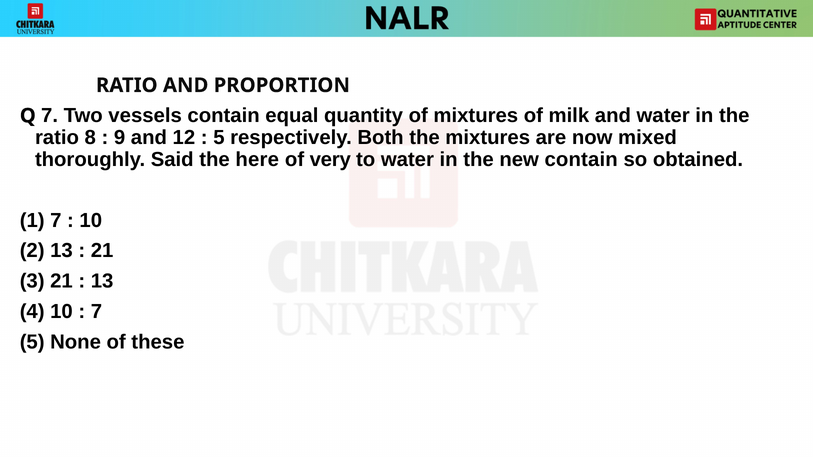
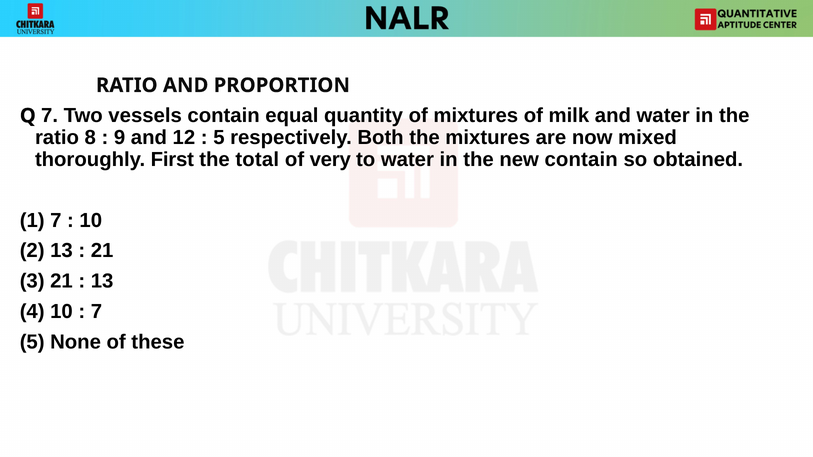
Said: Said -> First
here: here -> total
